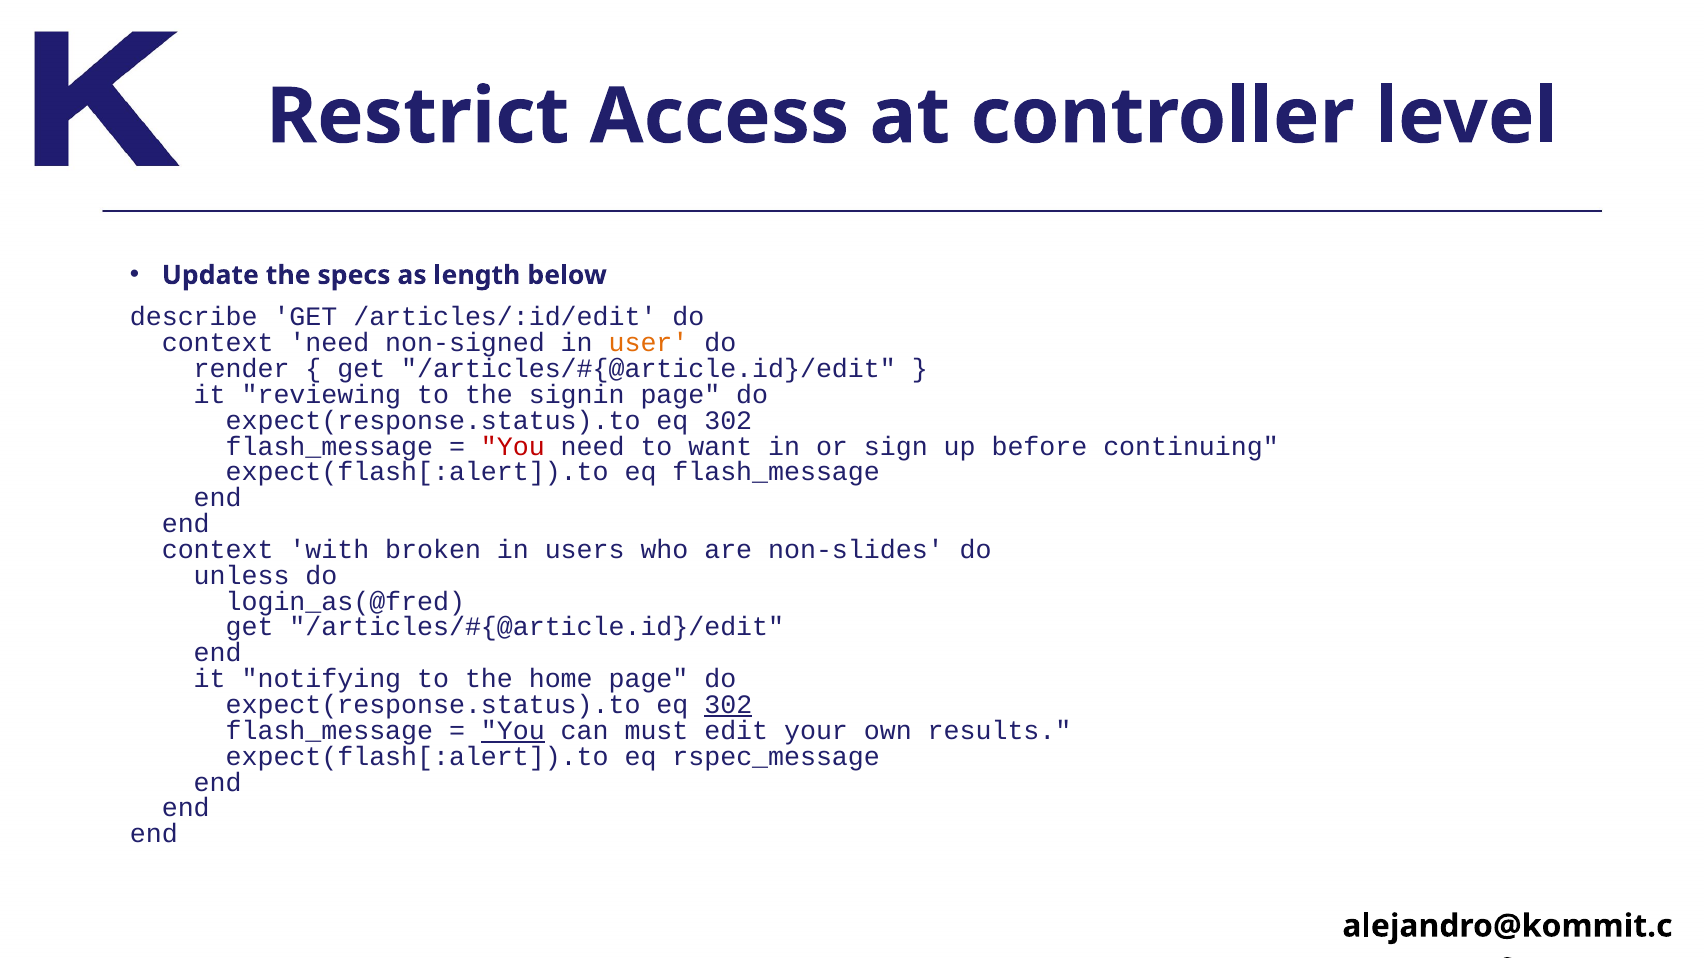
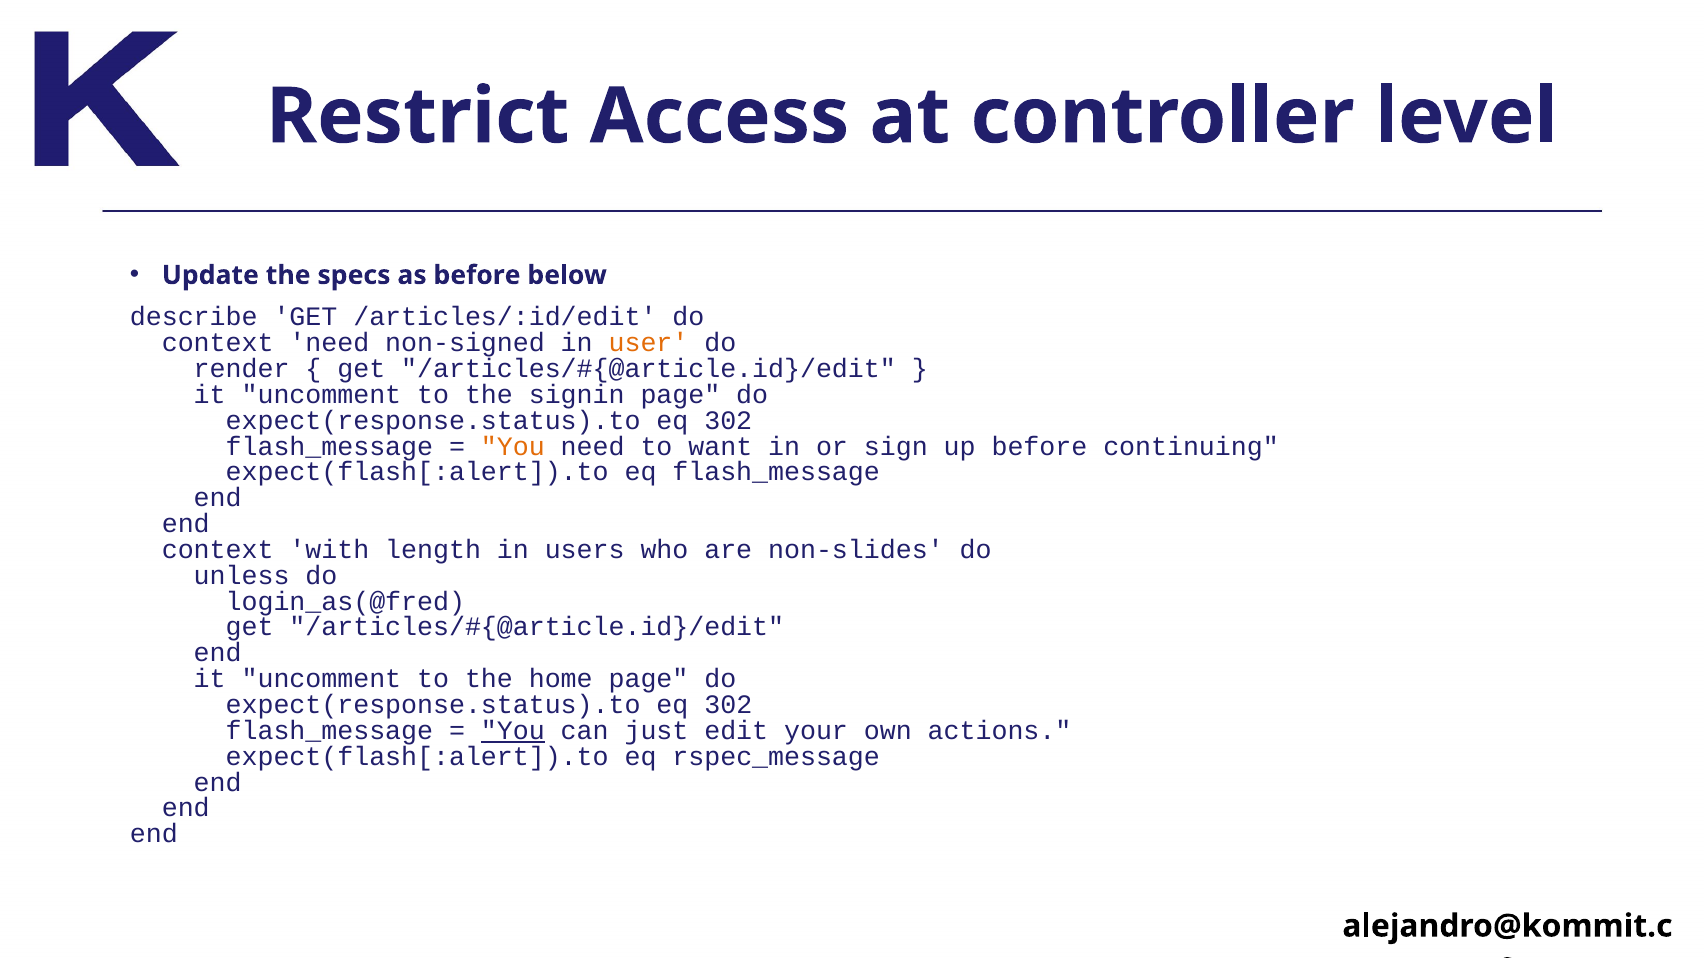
as length: length -> before
reviewing at (321, 395): reviewing -> uncomment
You at (513, 446) colour: red -> orange
broken: broken -> length
notifying at (321, 679): notifying -> uncomment
302 at (728, 705) underline: present -> none
must: must -> just
results: results -> actions
